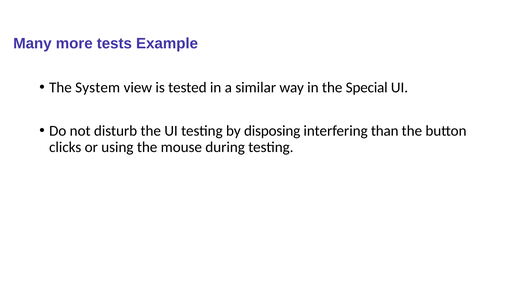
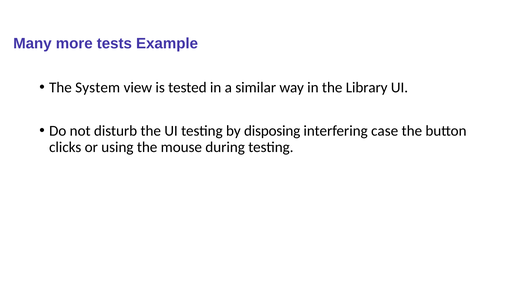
Special: Special -> Library
than: than -> case
